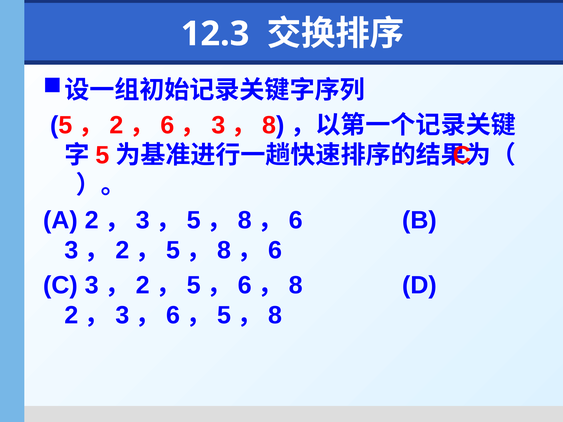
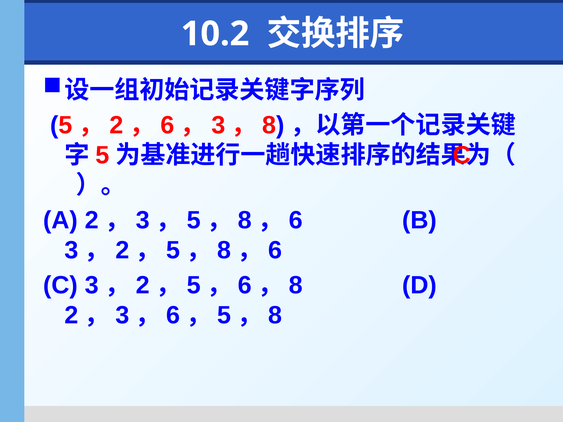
12.3: 12.3 -> 10.2
